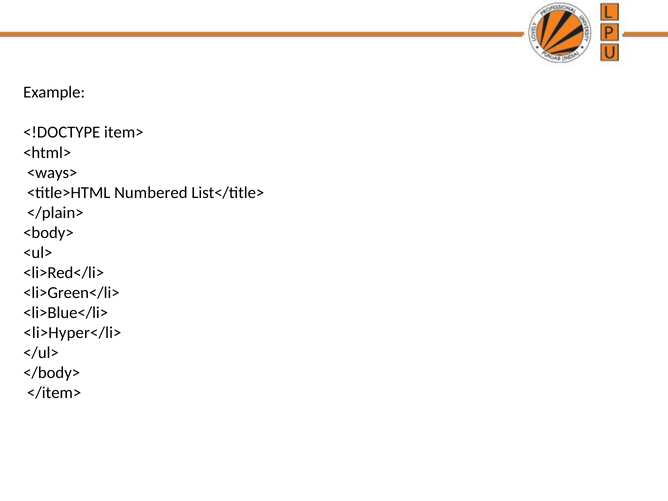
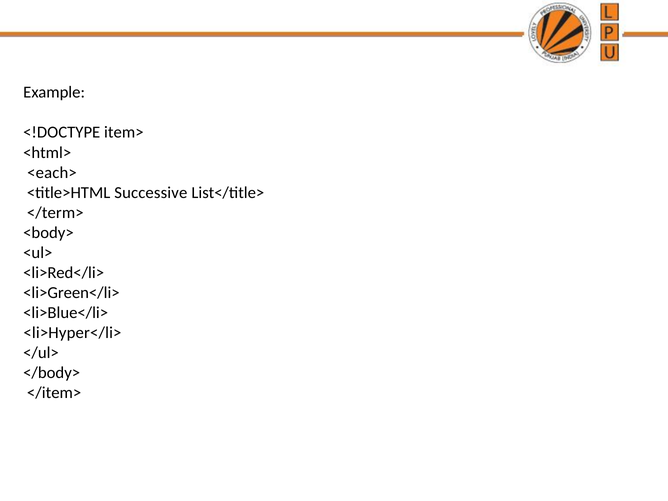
<ways>: <ways> -> <each>
Numbered: Numbered -> Successive
</plain>: </plain> -> </term>
